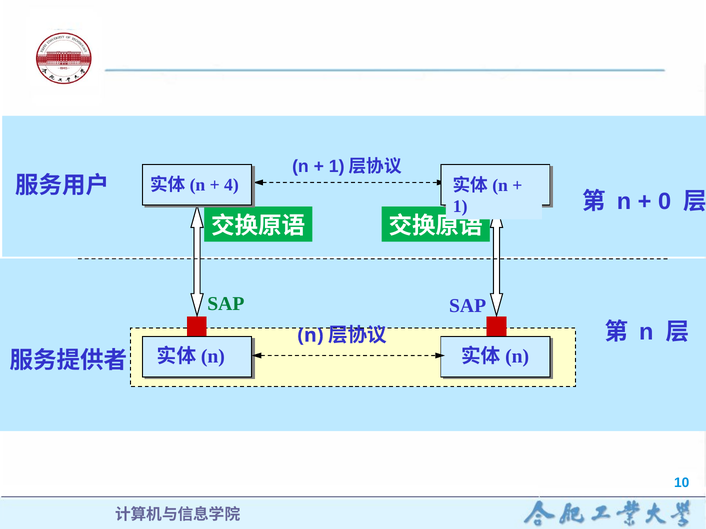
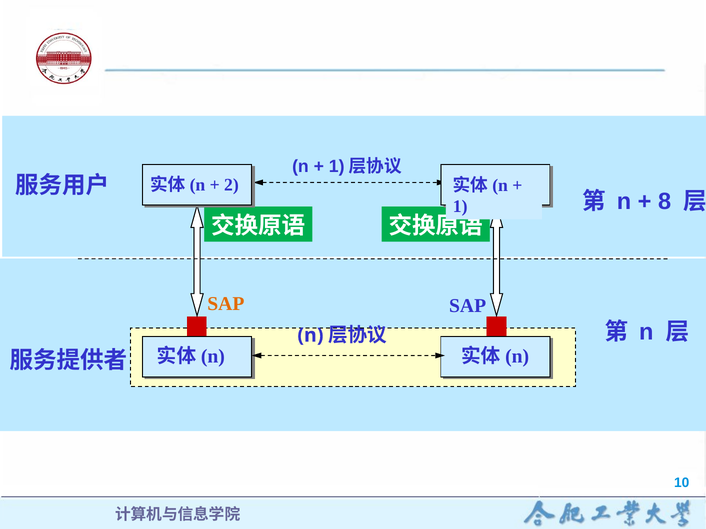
4: 4 -> 2
0: 0 -> 8
SAP at (226, 304) colour: green -> orange
